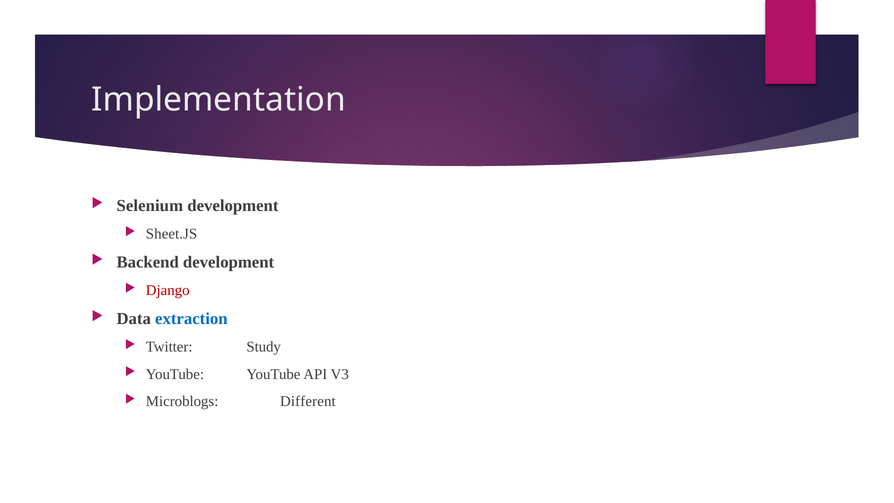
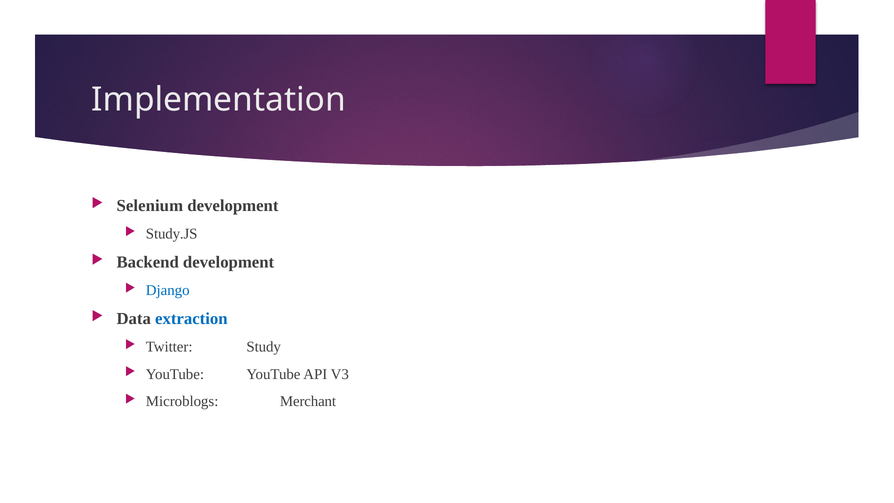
Sheet.JS: Sheet.JS -> Study.JS
Django colour: red -> blue
Different: Different -> Merchant
